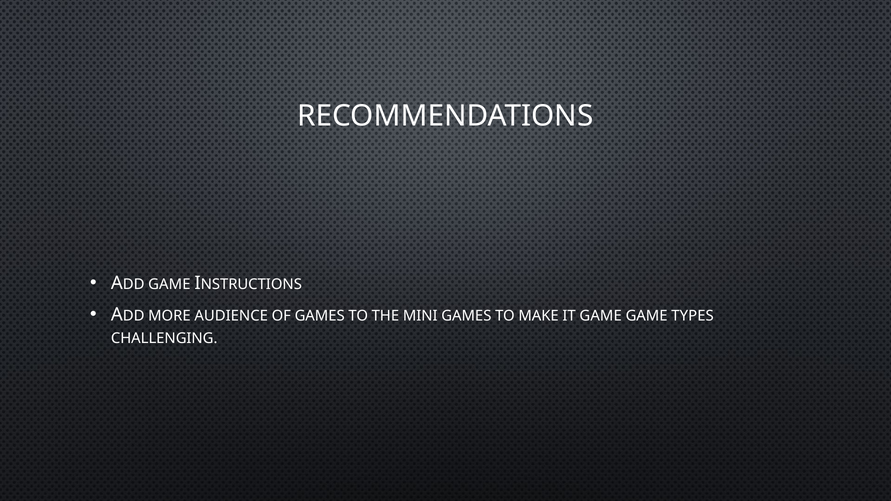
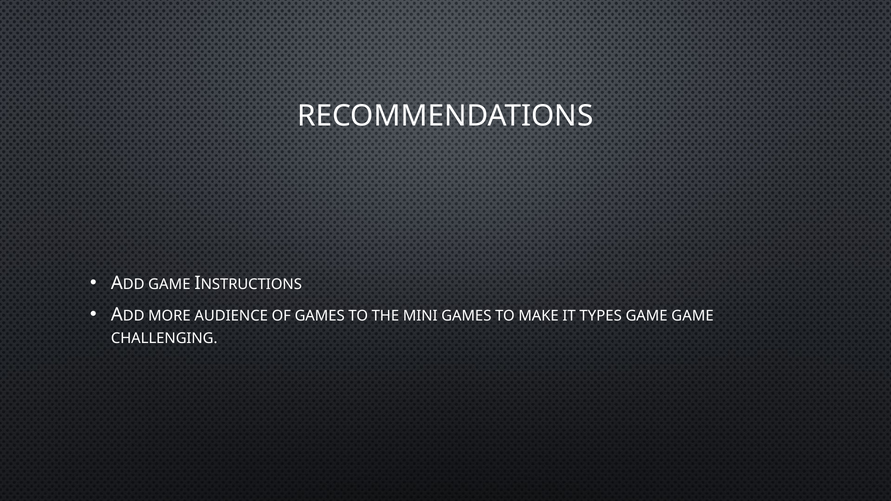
IT GAME: GAME -> TYPES
GAME TYPES: TYPES -> GAME
